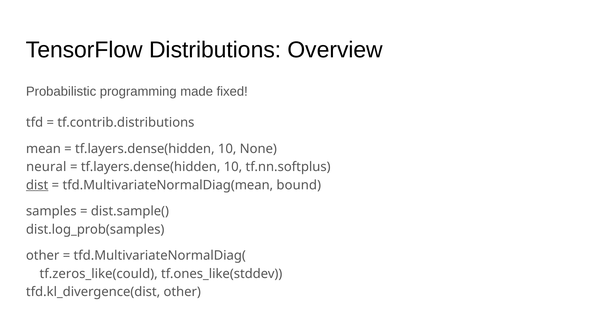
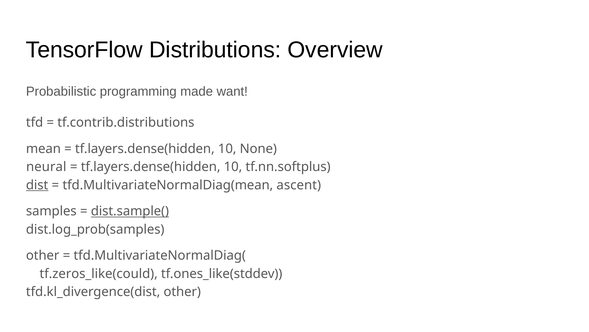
fixed: fixed -> want
bound: bound -> ascent
dist.sample( underline: none -> present
